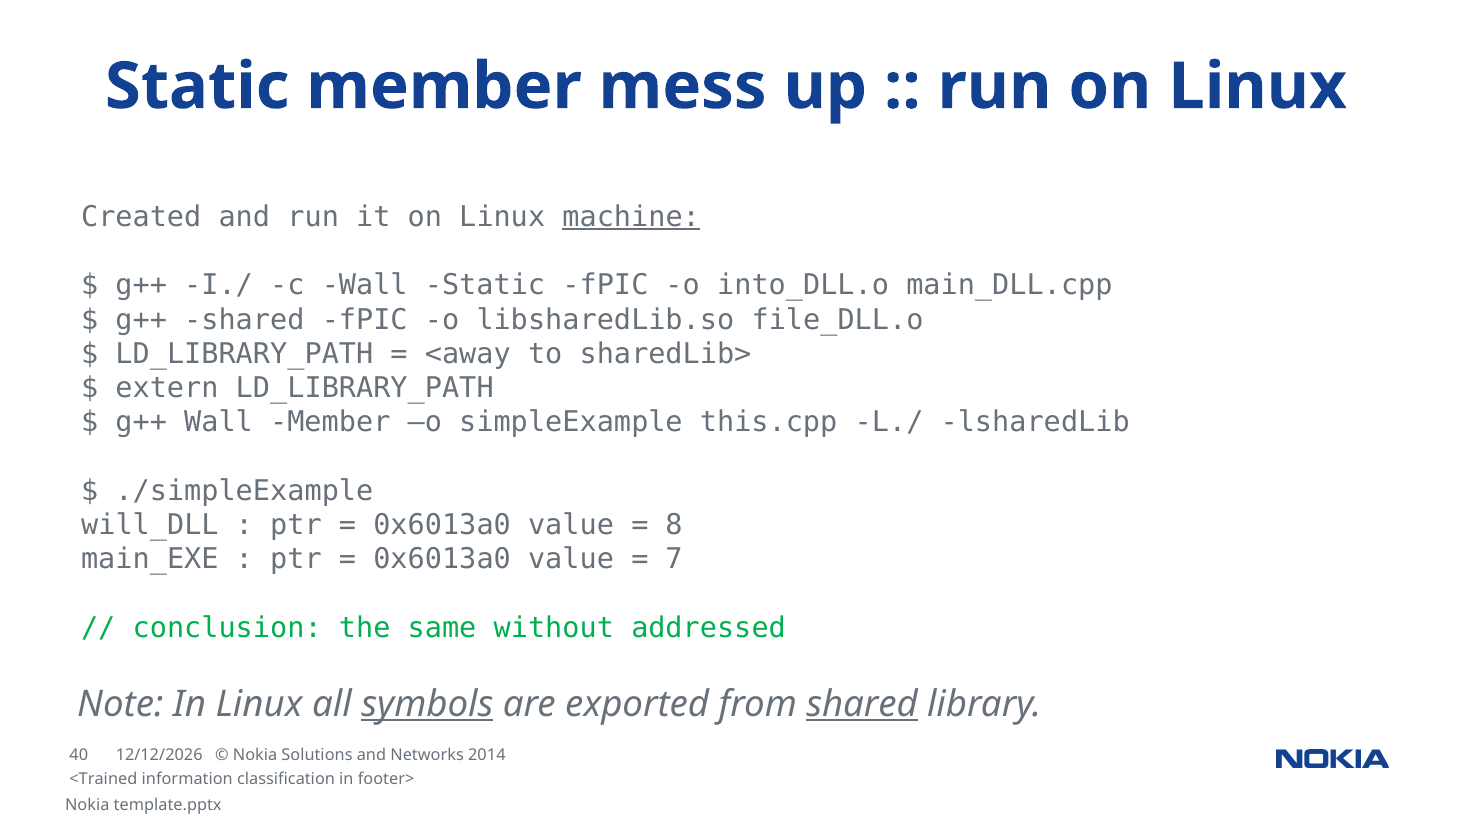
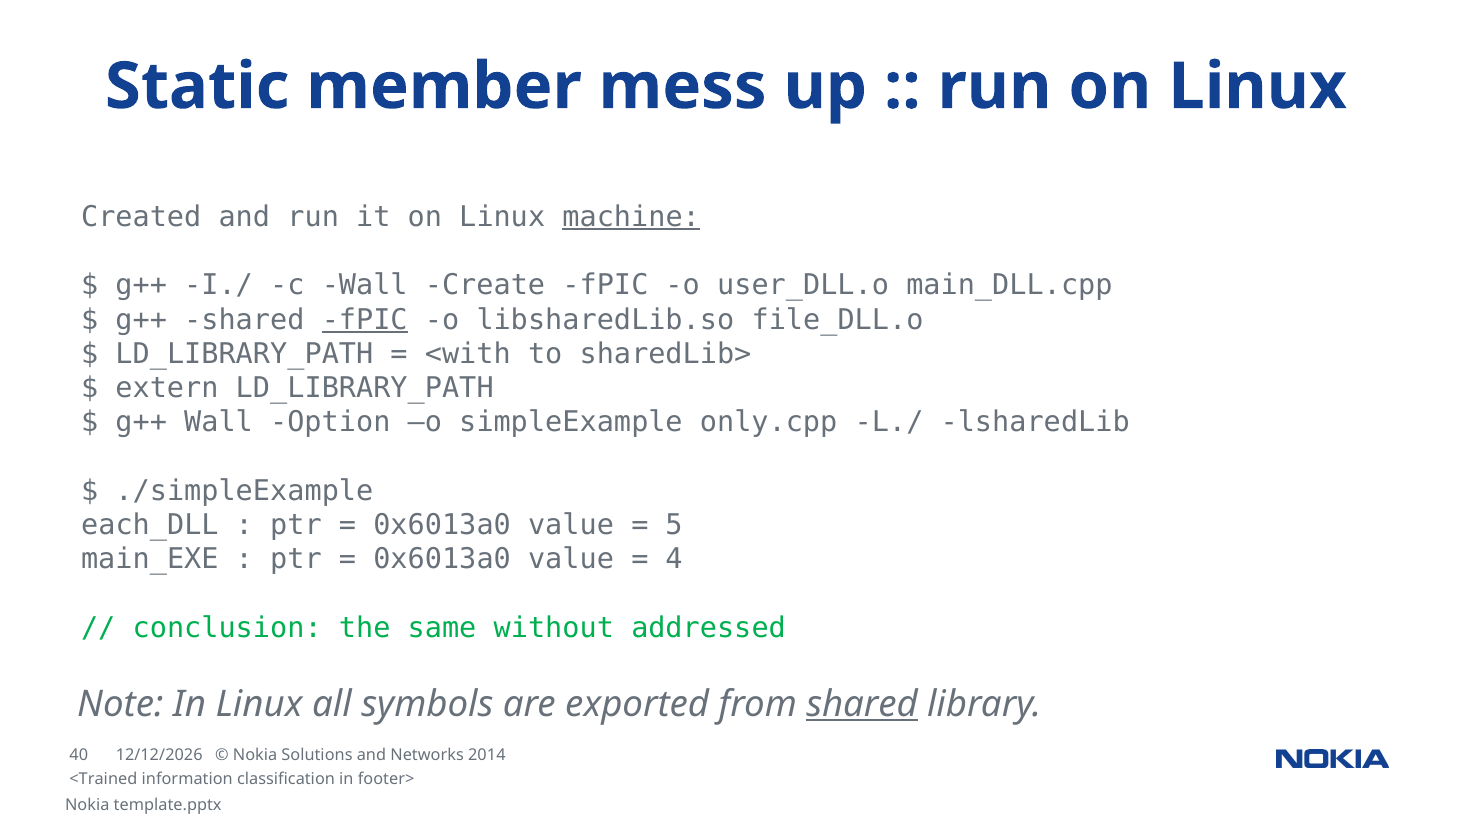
Wall Static: Static -> Create
into_DLL.o: into_DLL.o -> user_DLL.o
fPIC at (365, 319) underline: none -> present
<away: <away -> <with
Wall Member: Member -> Option
this.cpp: this.cpp -> only.cpp
will_DLL: will_DLL -> each_DLL
8: 8 -> 5
7: 7 -> 4
symbols underline: present -> none
